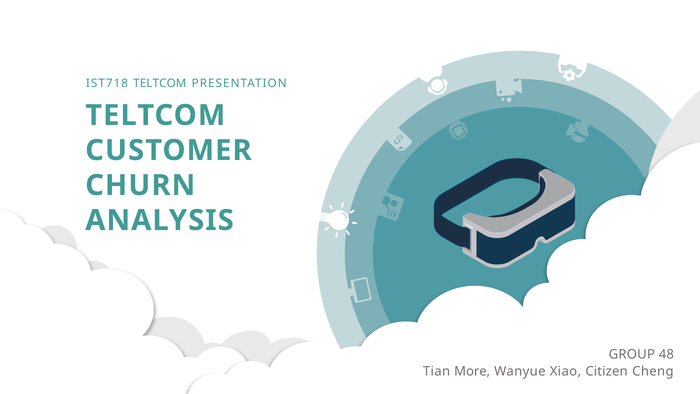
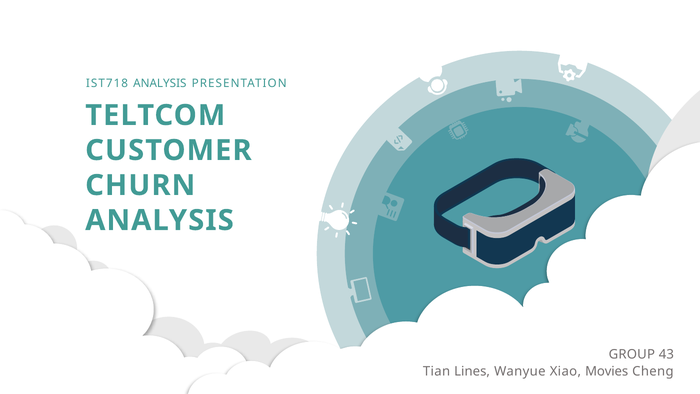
IST718 TELTCOM: TELTCOM -> ANALYSIS
48: 48 -> 43
More: More -> Lines
Citizen: Citizen -> Movies
